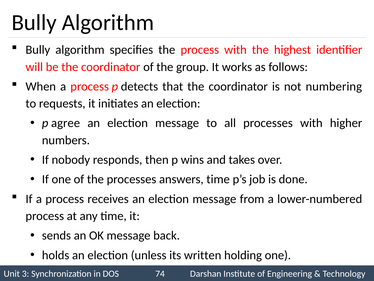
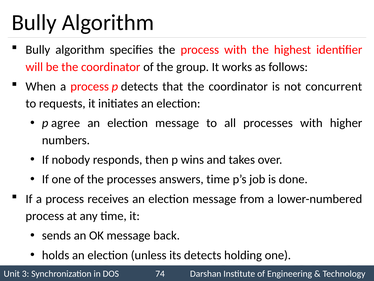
numbering: numbering -> concurrent
its written: written -> detects
